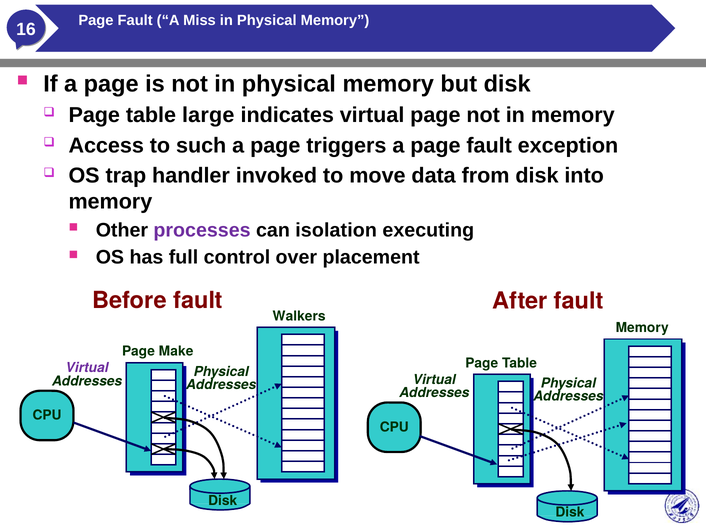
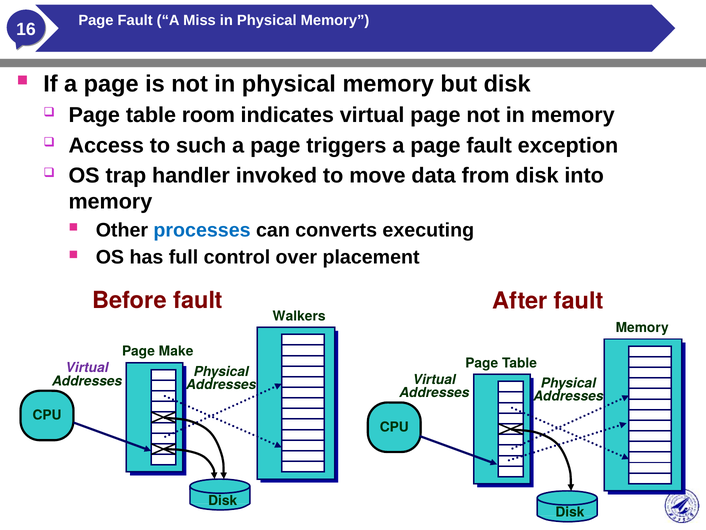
large: large -> room
processes colour: purple -> blue
isolation: isolation -> converts
